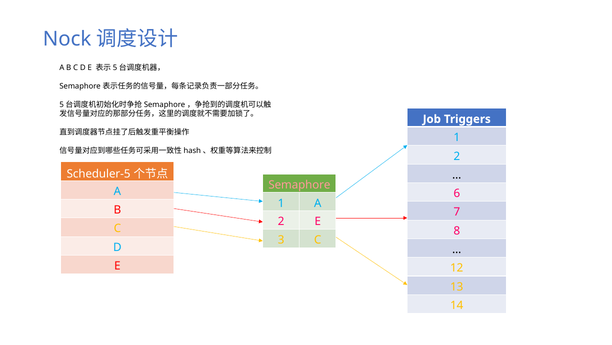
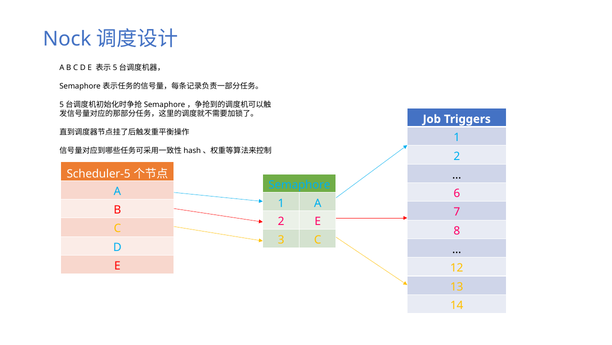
Semaphore colour: pink -> light blue
